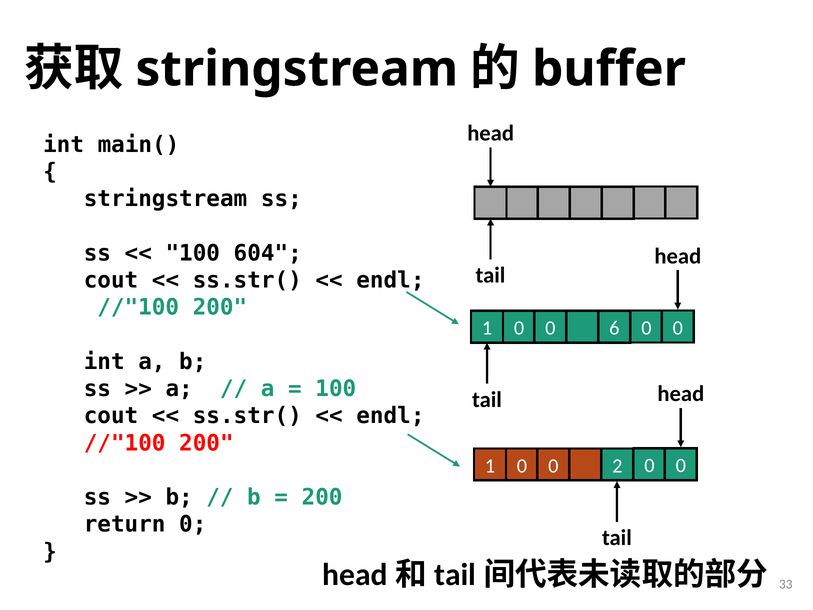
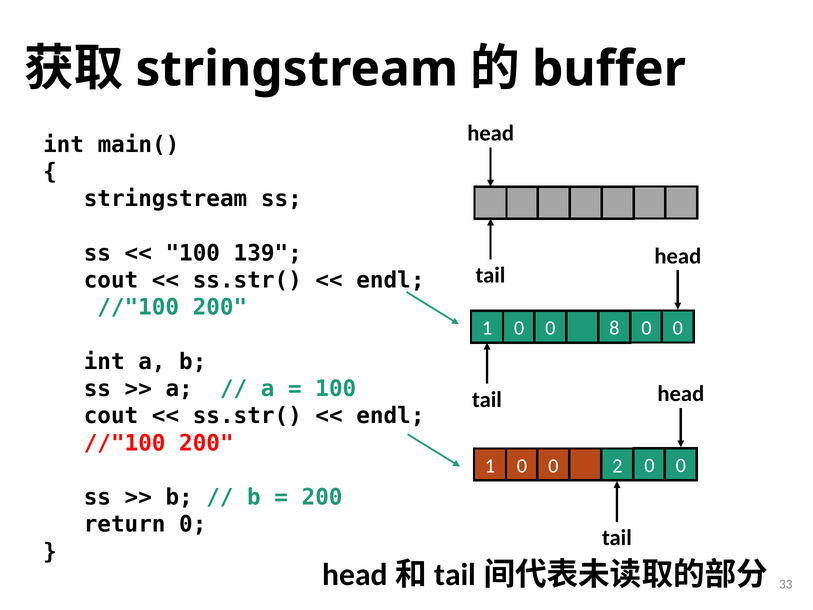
604: 604 -> 139
6: 6 -> 8
